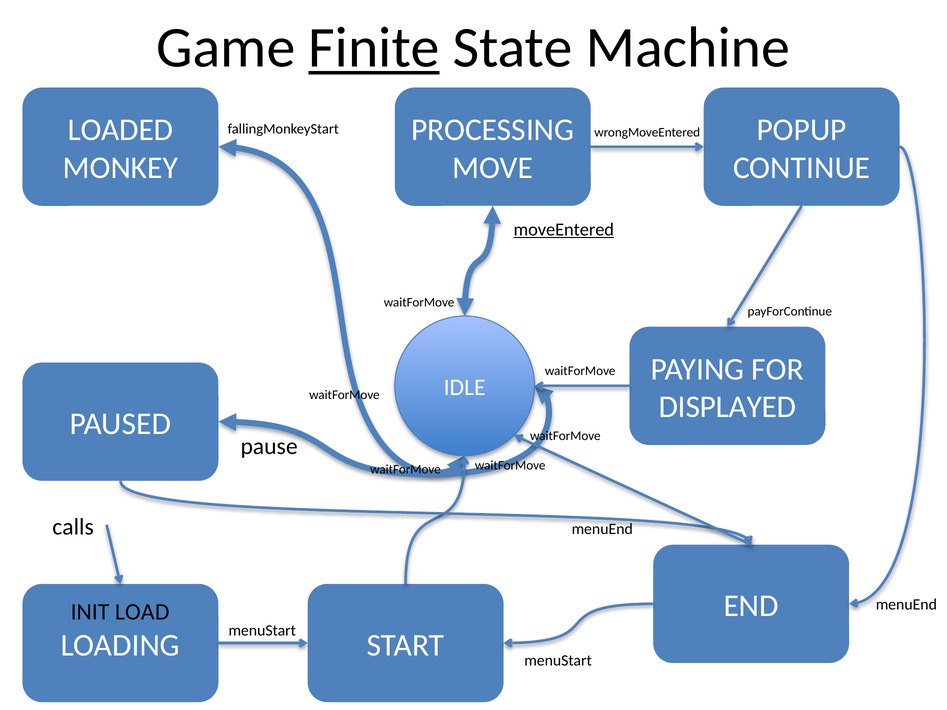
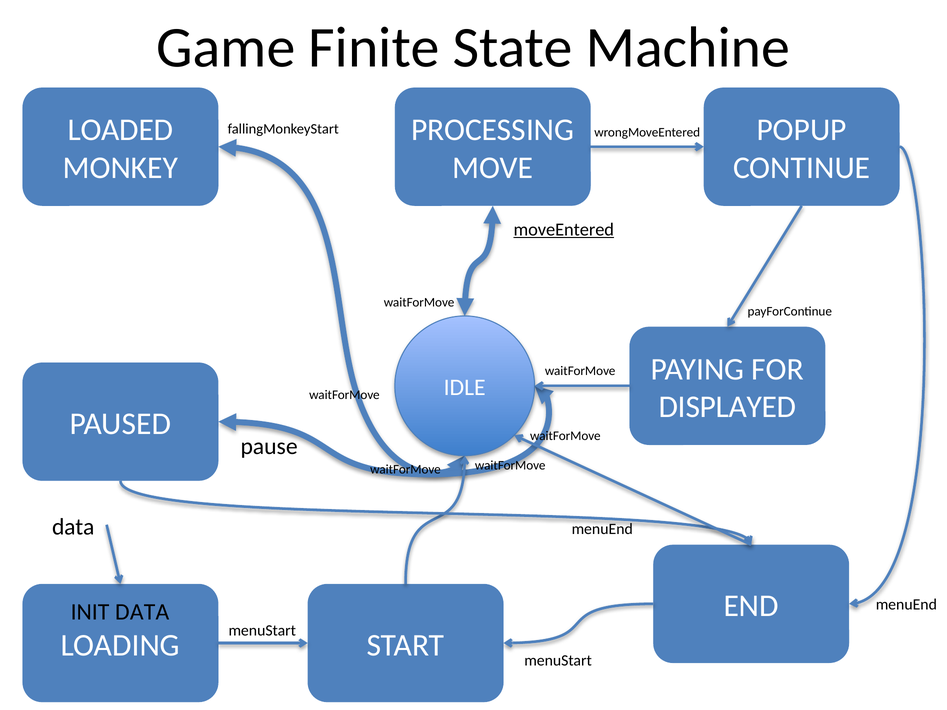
Finite underline: present -> none
calls at (73, 527): calls -> data
INIT LOAD: LOAD -> DATA
